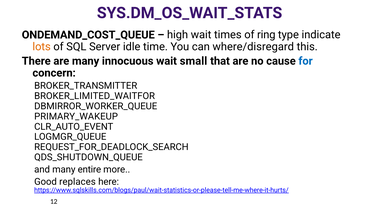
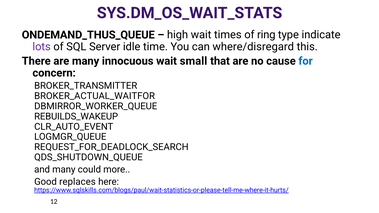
ONDEMAND_COST_QUEUE: ONDEMAND_COST_QUEUE -> ONDEMAND_THUS_QUEUE
lots colour: orange -> purple
BROKER_LIMITED_WAITFOR: BROKER_LIMITED_WAITFOR -> BROKER_ACTUAL_WAITFOR
PRIMARY_WAKEUP: PRIMARY_WAKEUP -> REBUILDS_WAKEUP
entire: entire -> could
